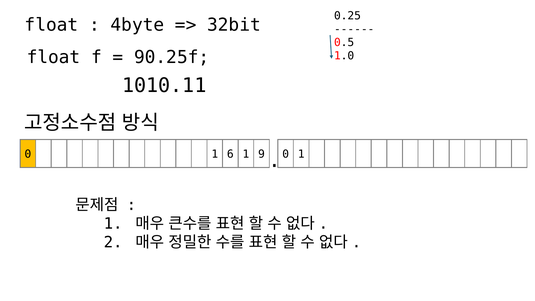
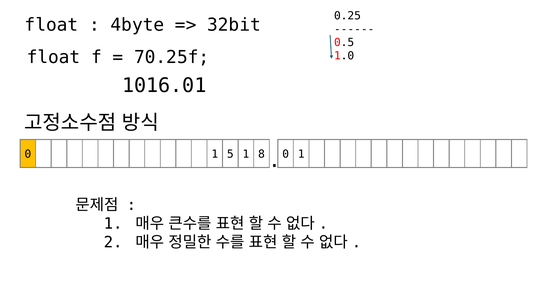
90.25f: 90.25f -> 70.25f
1010.11: 1010.11 -> 1016.01
6: 6 -> 5
9: 9 -> 8
